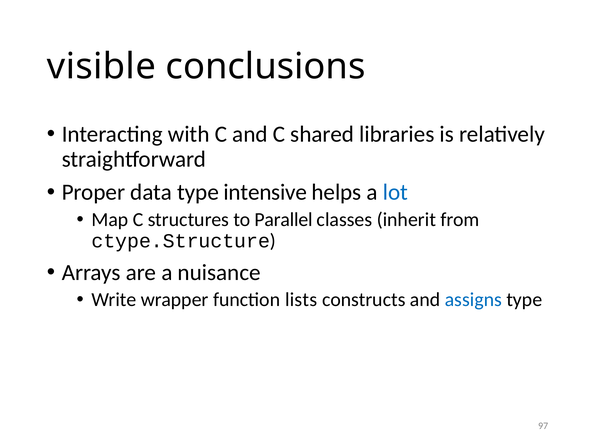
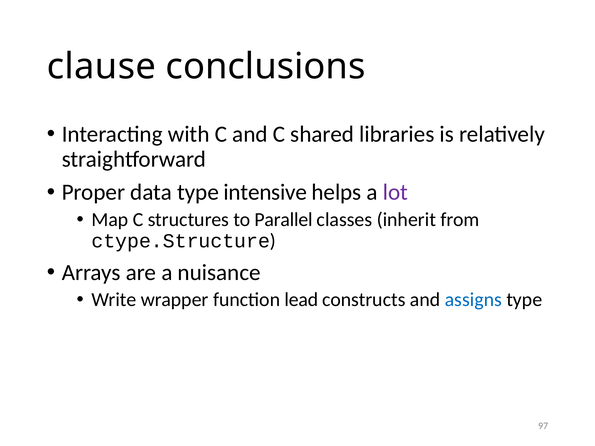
visible: visible -> clause
lot colour: blue -> purple
lists: lists -> lead
